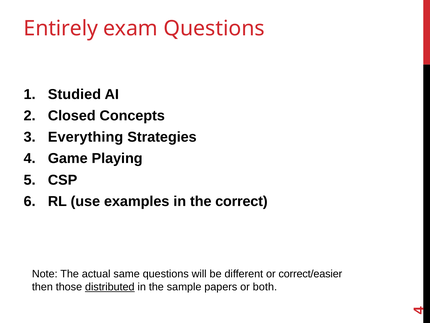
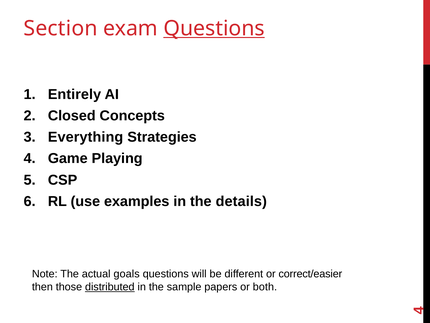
Entirely: Entirely -> Section
Questions at (214, 28) underline: none -> present
Studied: Studied -> Entirely
correct: correct -> details
same: same -> goals
